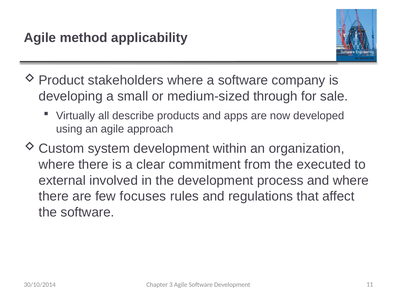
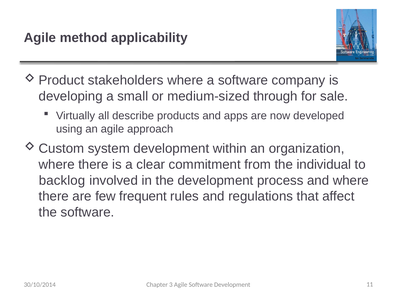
executed: executed -> individual
external: external -> backlog
focuses: focuses -> frequent
